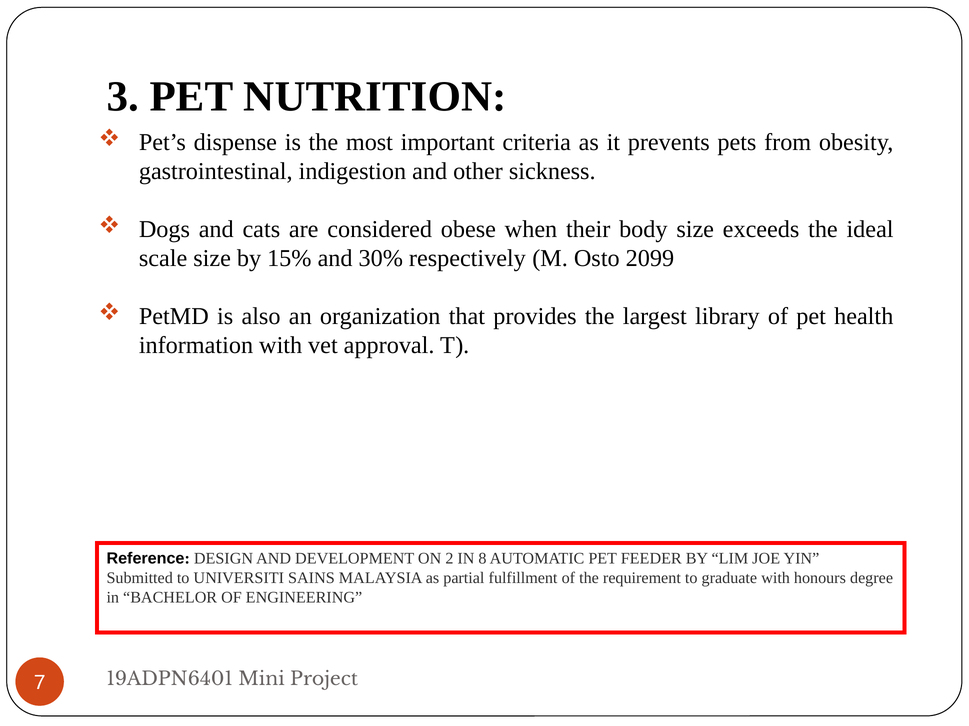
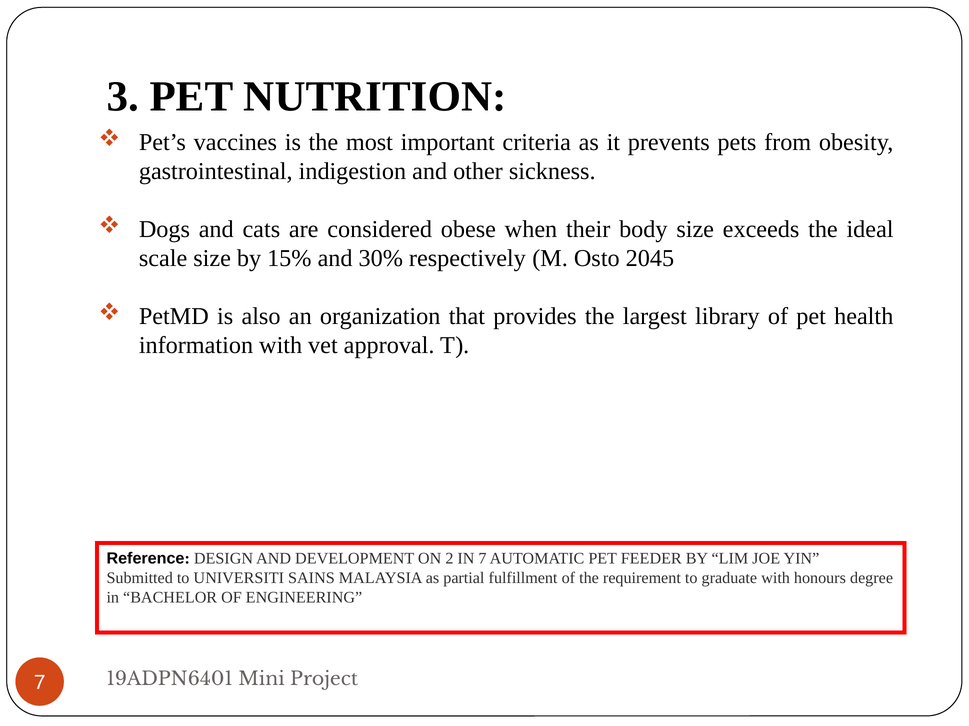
dispense: dispense -> vaccines
2099: 2099 -> 2045
IN 8: 8 -> 7
